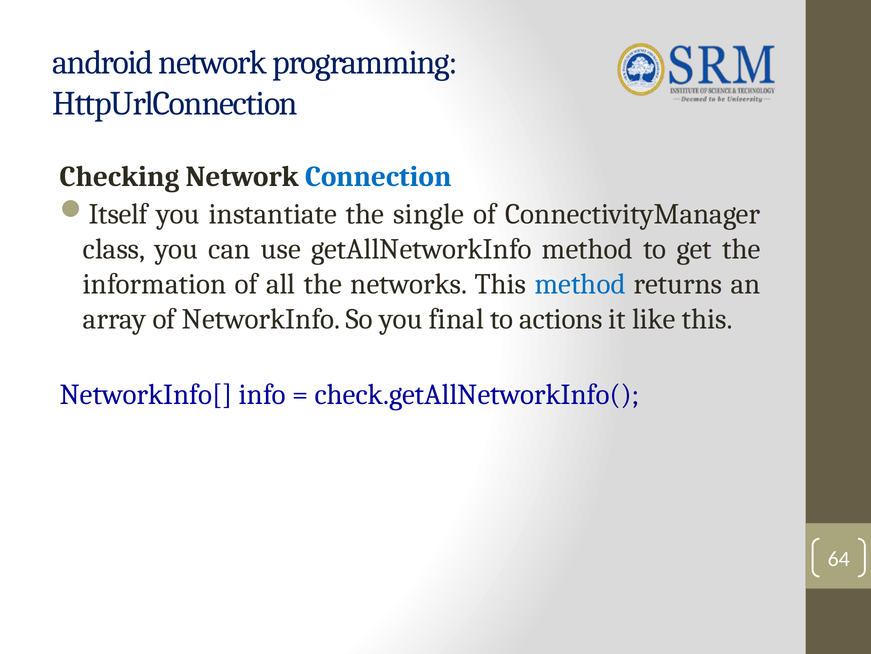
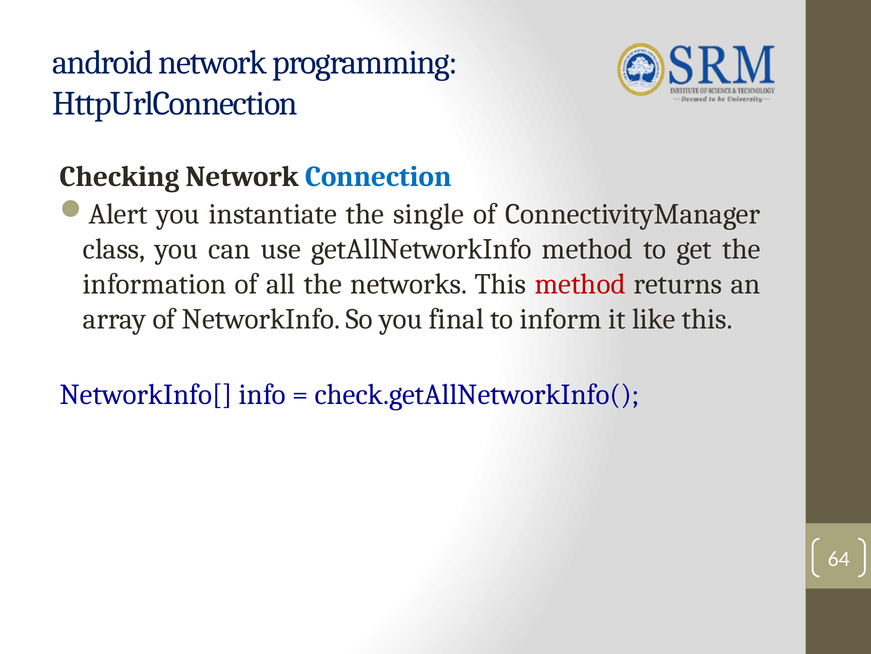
Itself: Itself -> Alert
method at (580, 284) colour: blue -> red
actions: actions -> inform
